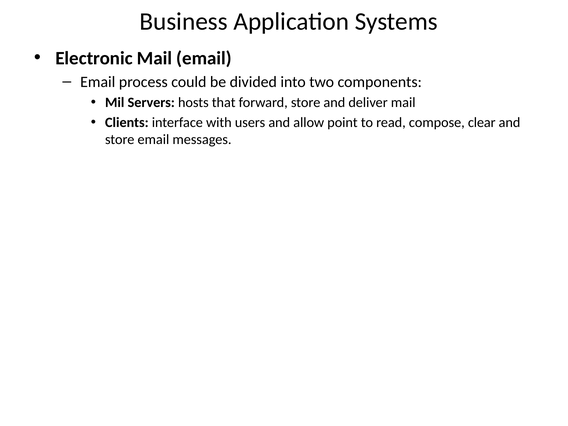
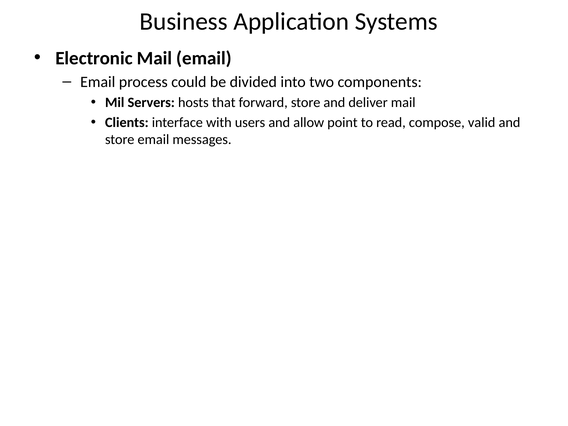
clear: clear -> valid
